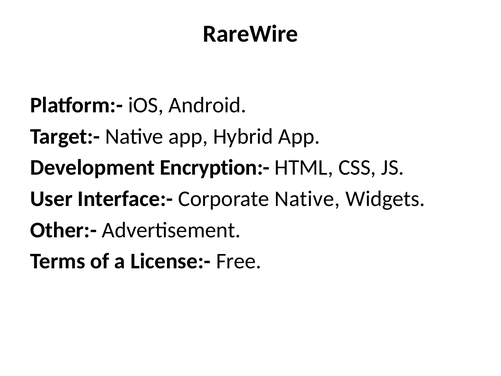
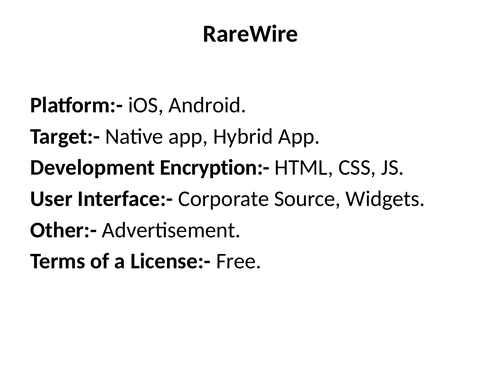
Corporate Native: Native -> Source
